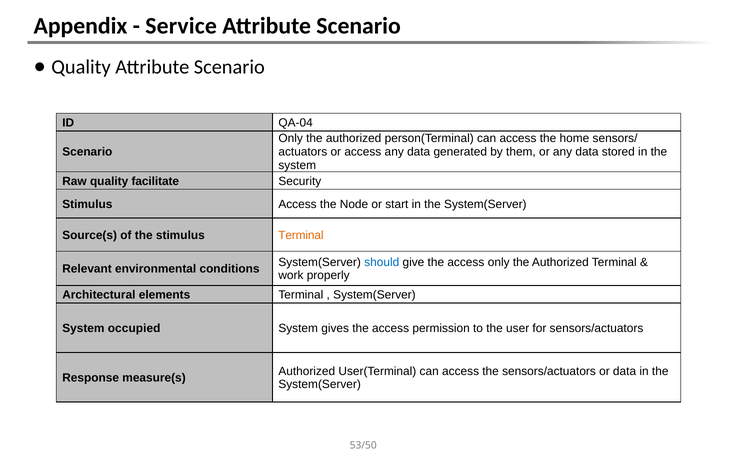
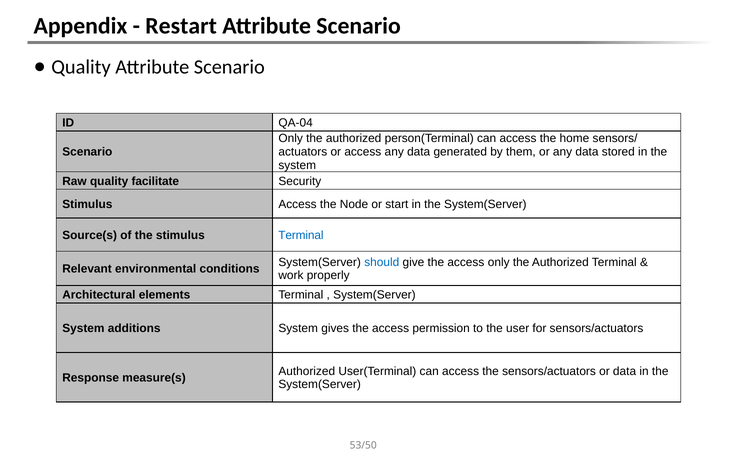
Service: Service -> Restart
Terminal at (301, 235) colour: orange -> blue
occupied: occupied -> additions
